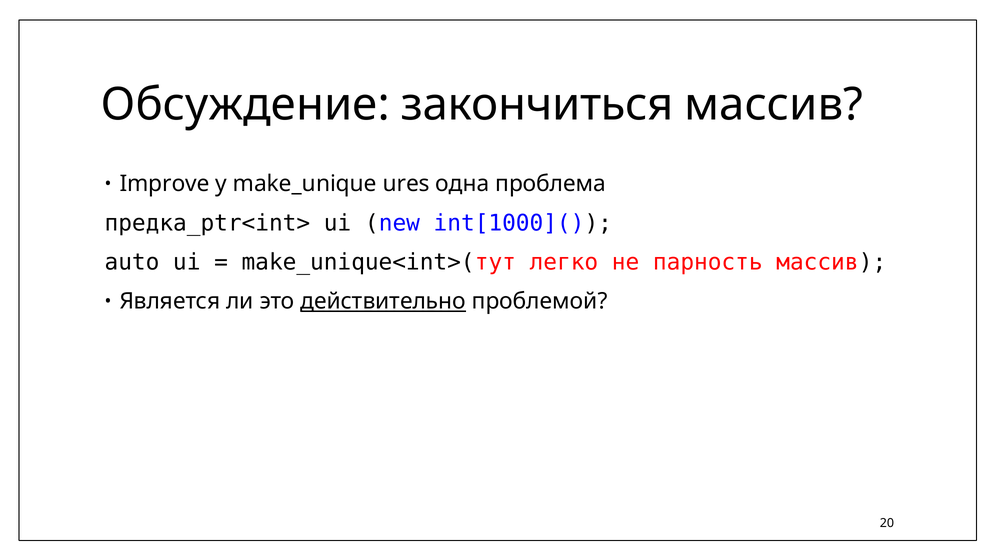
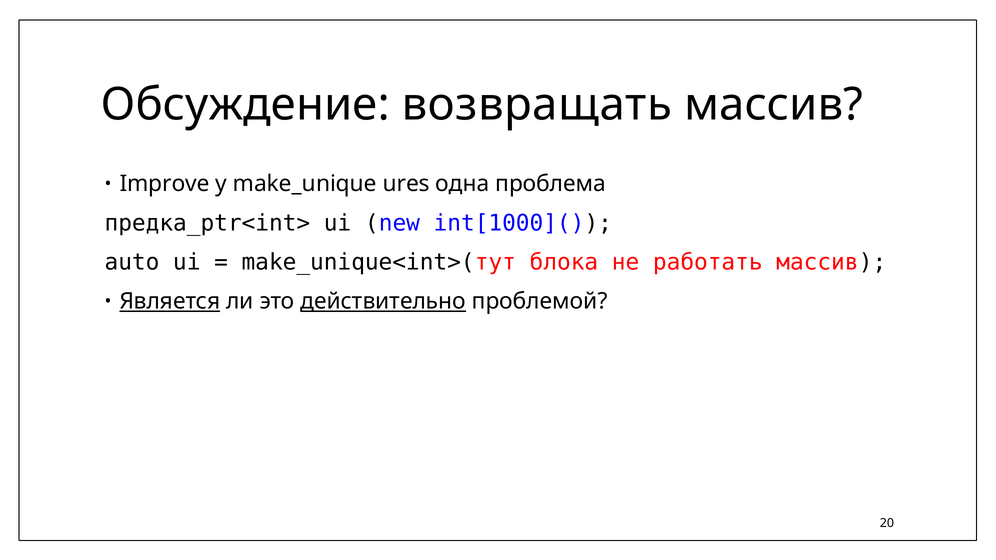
закончиться: закончиться -> возвращать
легко: легко -> блока
парность: парность -> работать
Является underline: none -> present
